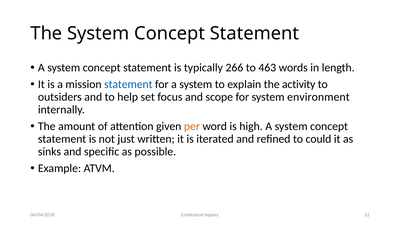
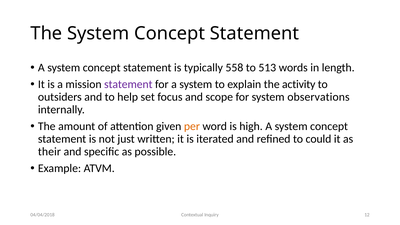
266: 266 -> 558
463: 463 -> 513
statement at (128, 84) colour: blue -> purple
environment: environment -> observations
sinks: sinks -> their
